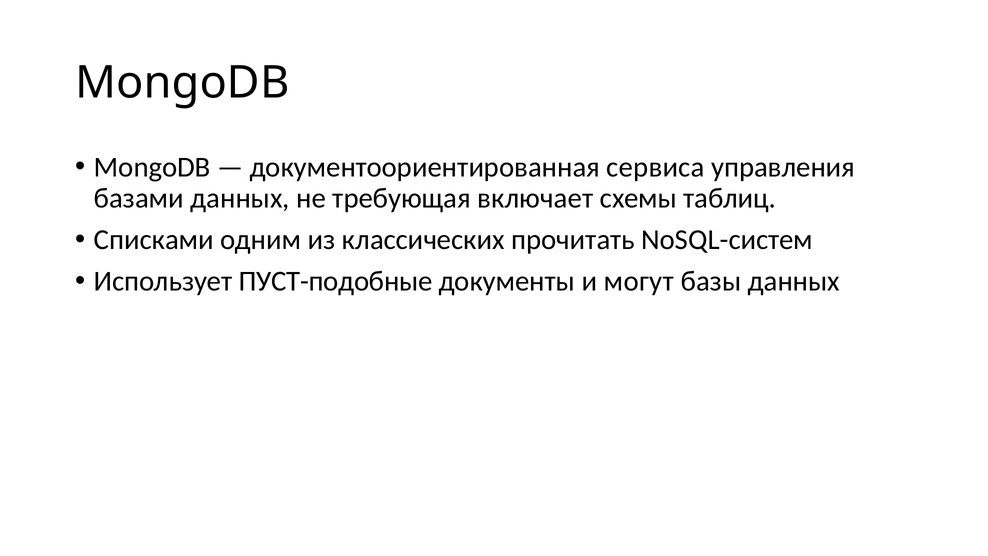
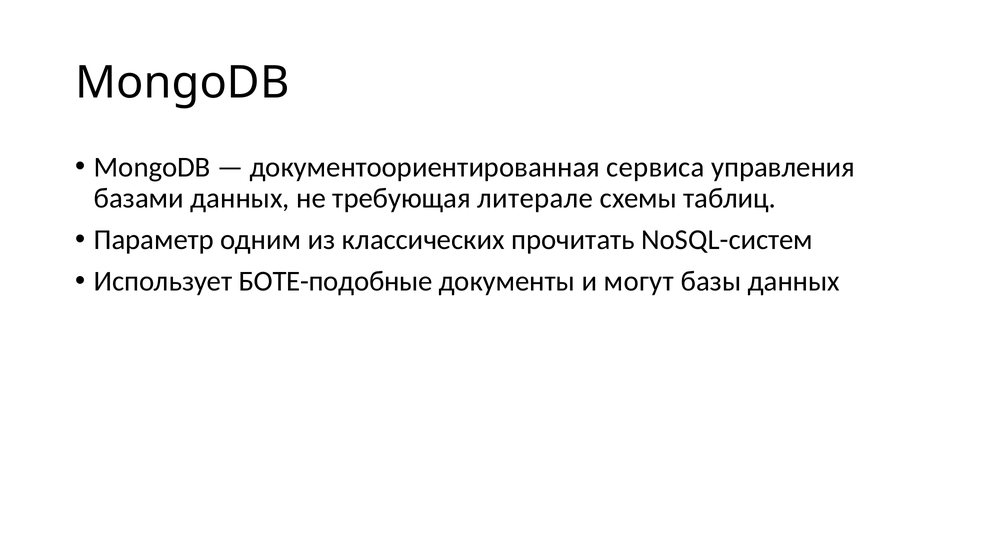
включает: включает -> литерале
Списками: Списками -> Параметр
ПУСТ-подобные: ПУСТ-подобные -> БОТЕ-подобные
